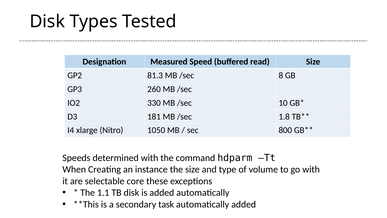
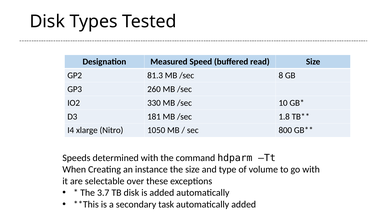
core: core -> over
1.1: 1.1 -> 3.7
